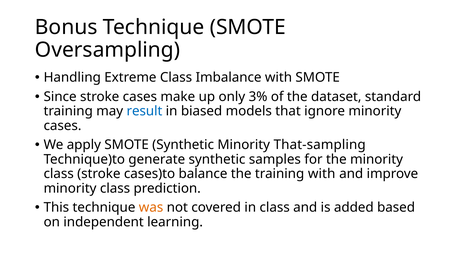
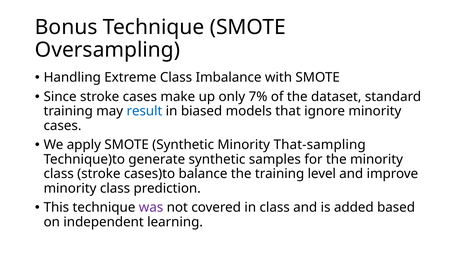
3%: 3% -> 7%
training with: with -> level
was colour: orange -> purple
